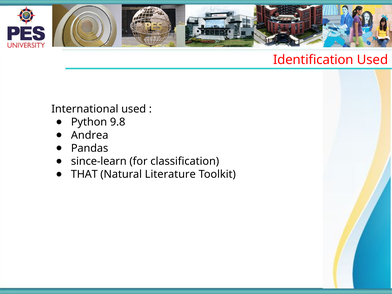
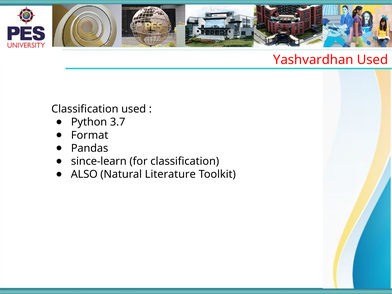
Identification: Identification -> Yashvardhan
International at (85, 109): International -> Classification
9.8: 9.8 -> 3.7
Andrea: Andrea -> Format
THAT: THAT -> ALSO
